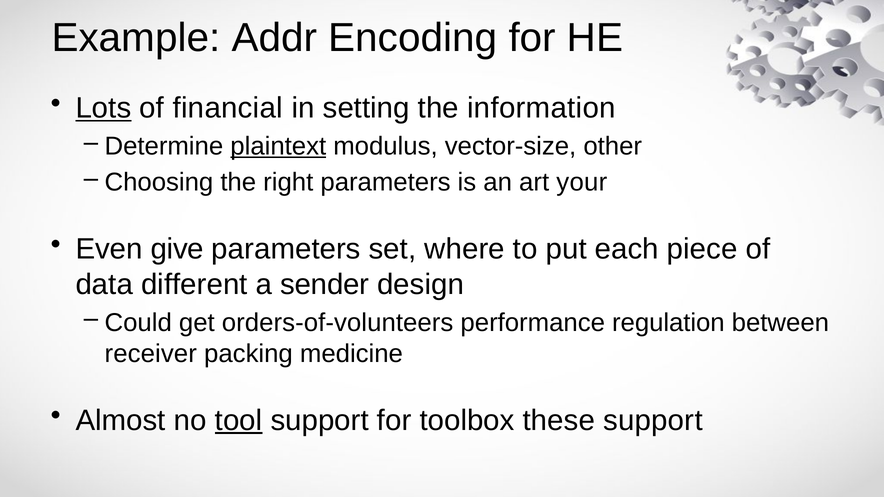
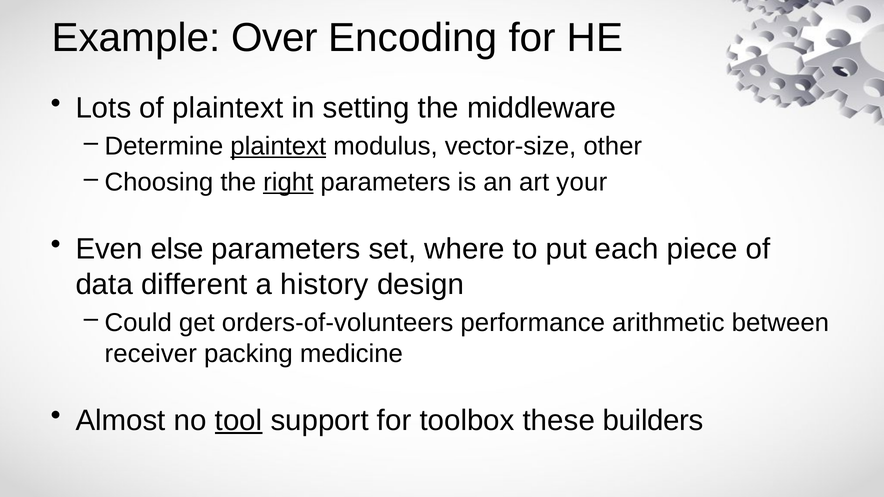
Addr: Addr -> Over
Lots underline: present -> none
of financial: financial -> plaintext
information: information -> middleware
right underline: none -> present
give: give -> else
sender: sender -> history
regulation: regulation -> arithmetic
these support: support -> builders
